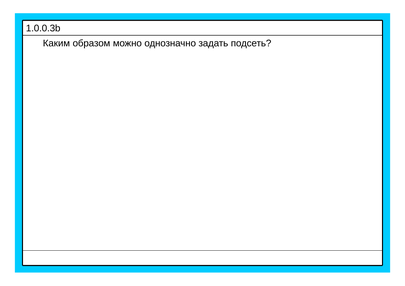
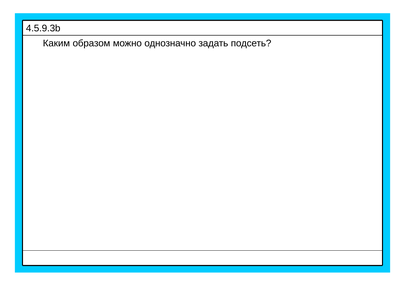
1.0.0.3b: 1.0.0.3b -> 4.5.9.3b
